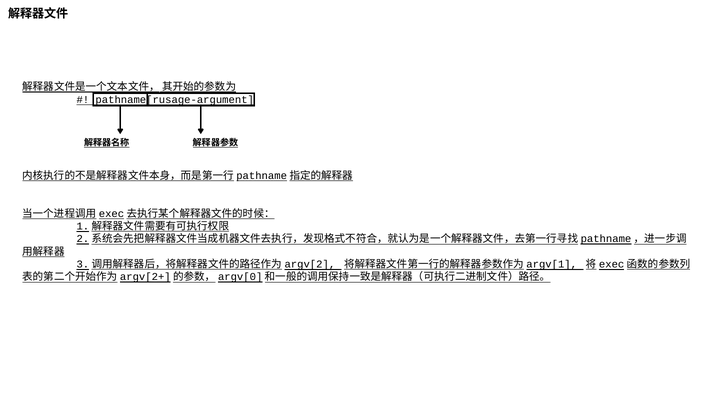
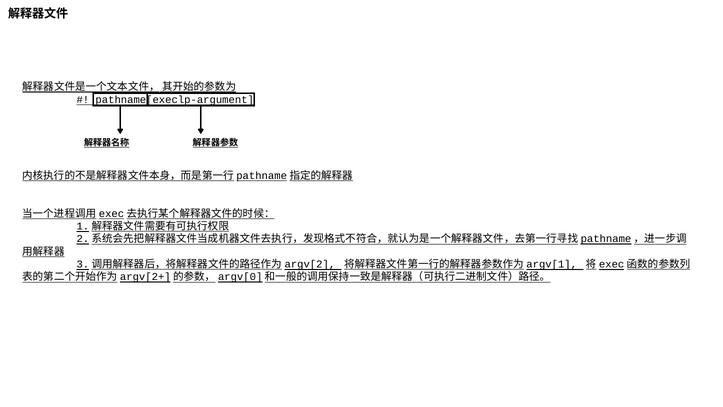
pathname[rusage-argument: pathname[rusage-argument -> pathname[execlp-argument
